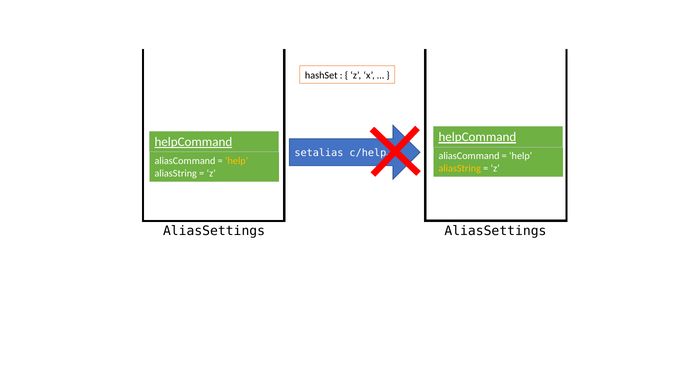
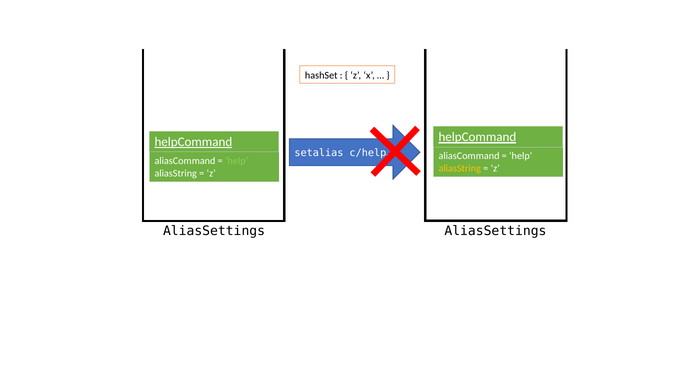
help at (237, 161) colour: yellow -> light green
